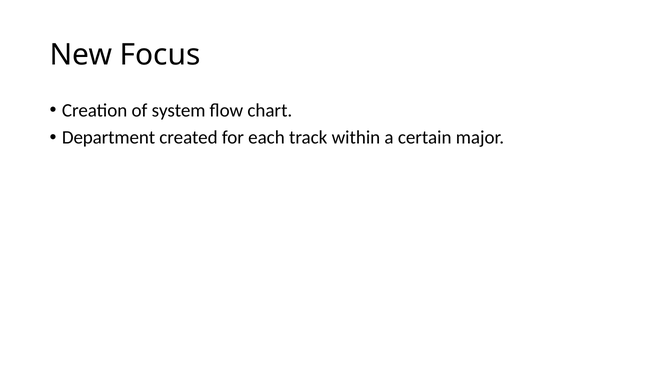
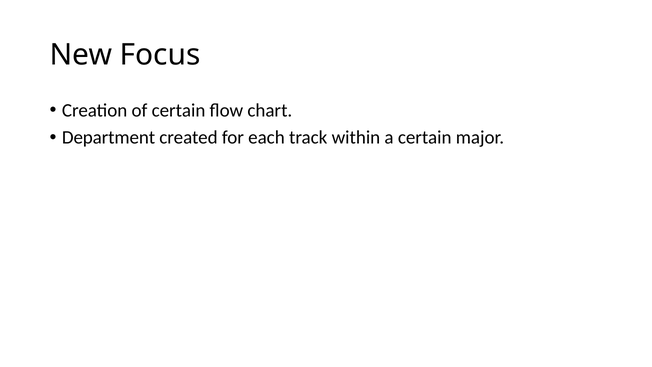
of system: system -> certain
